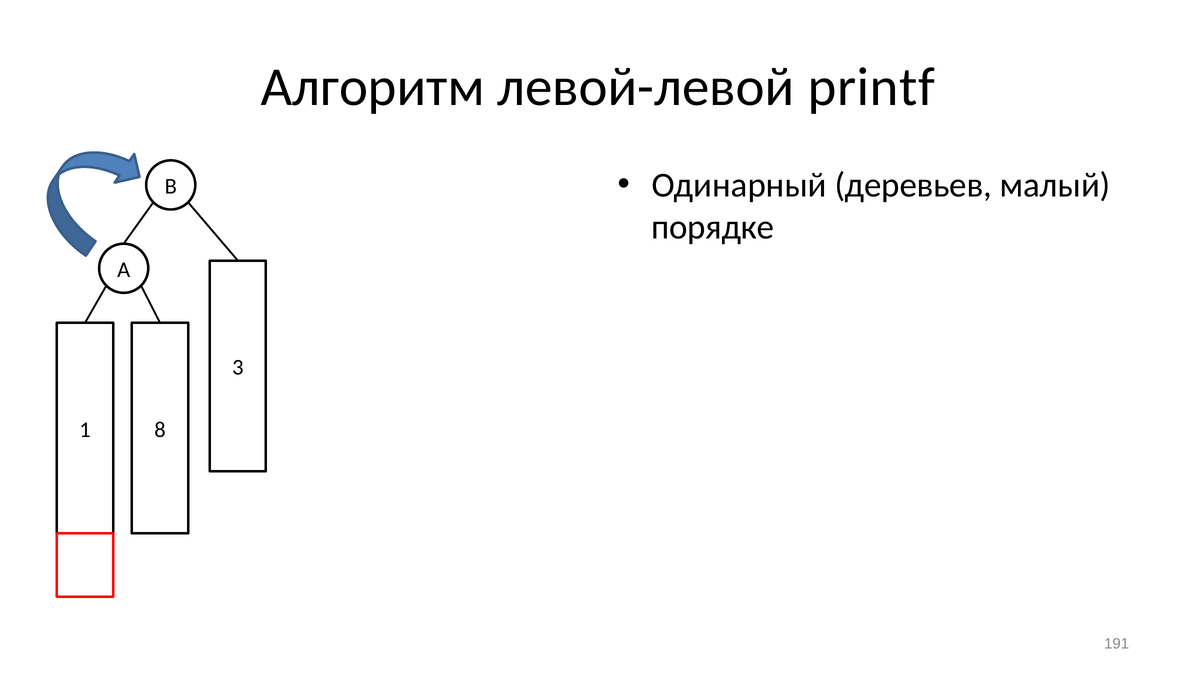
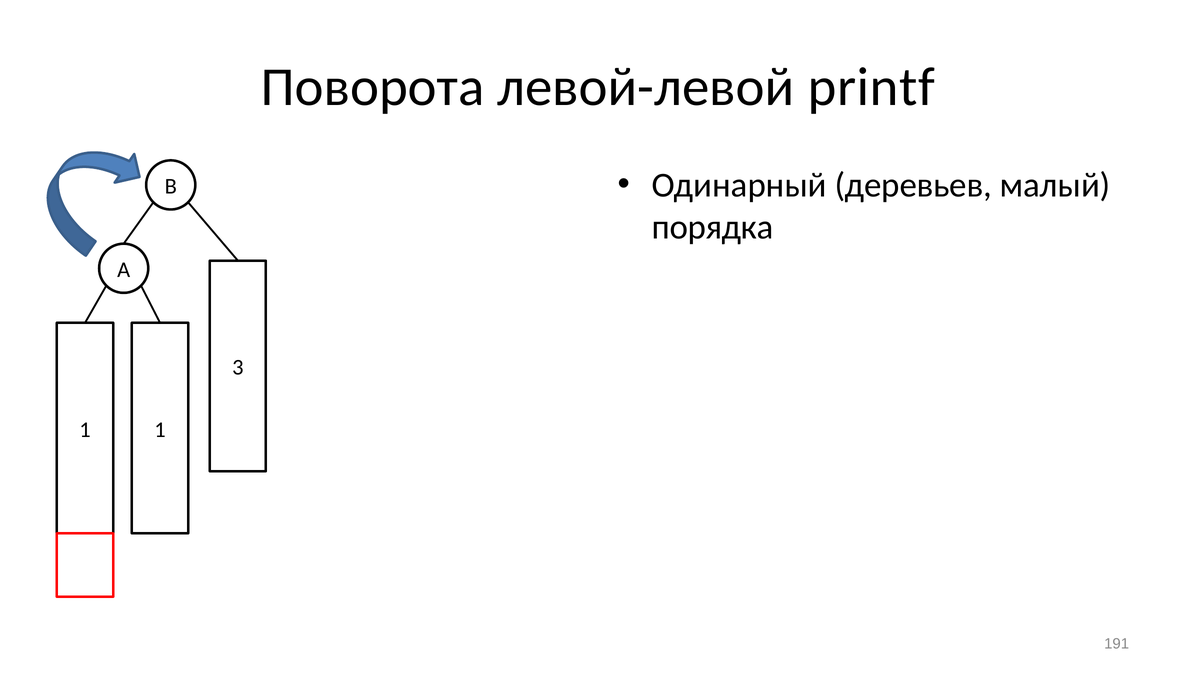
Алгоритм at (373, 87): Алгоритм -> Поворота
порядке: порядке -> порядка
1 8: 8 -> 1
